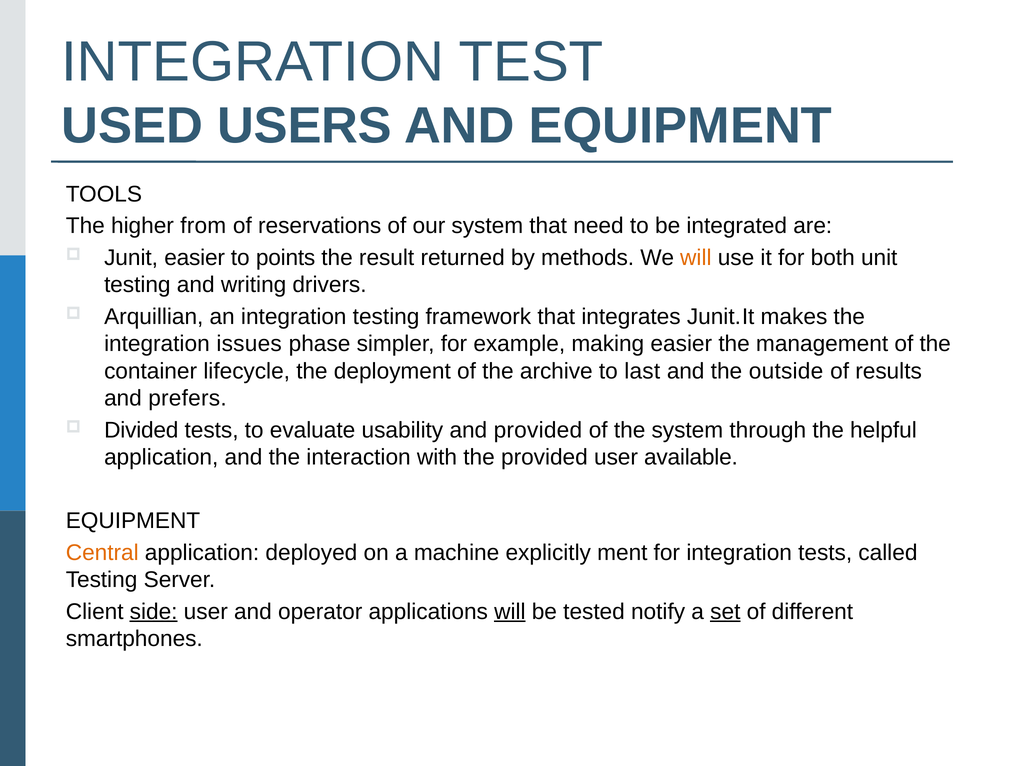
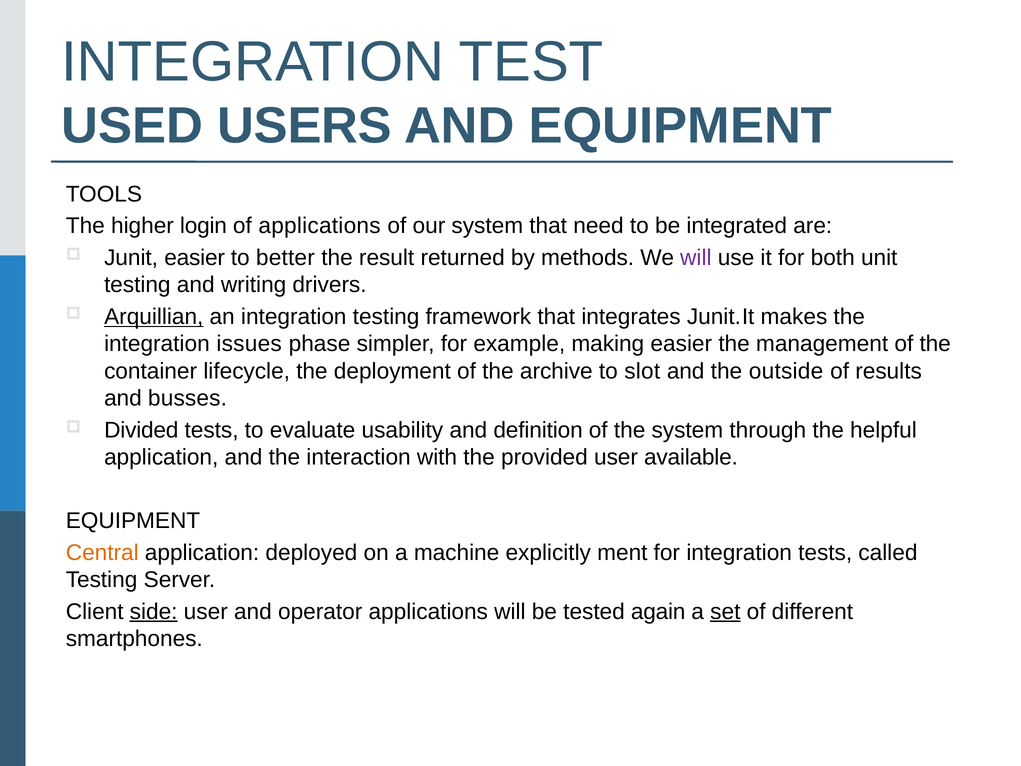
from: from -> login
of reservations: reservations -> applications
points: points -> better
will at (696, 258) colour: orange -> purple
Arquillian underline: none -> present
last: last -> slot
prefers: prefers -> busses
and provided: provided -> definition
will at (510, 611) underline: present -> none
notify: notify -> again
